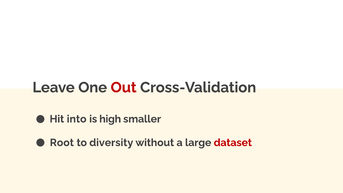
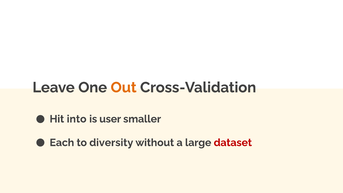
Out colour: red -> orange
high: high -> user
Root: Root -> Each
